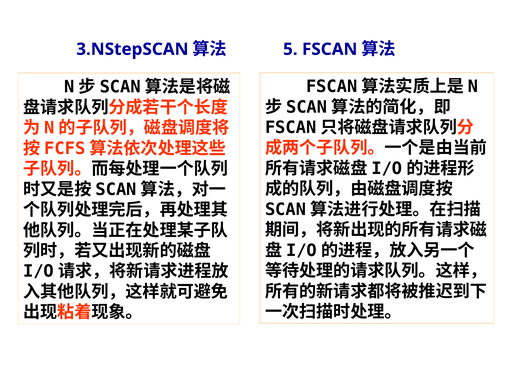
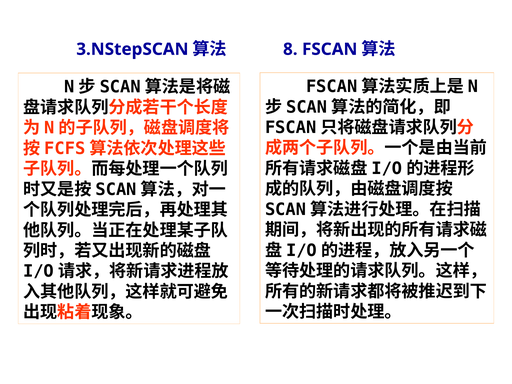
5: 5 -> 8
